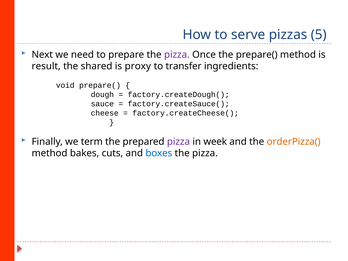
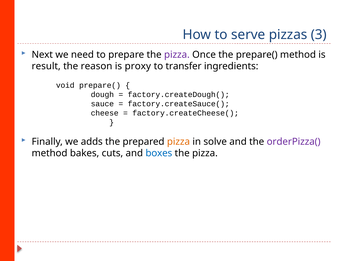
5: 5 -> 3
shared: shared -> reason
term: term -> adds
pizza at (178, 142) colour: purple -> orange
week: week -> solve
orderPizza( colour: orange -> purple
